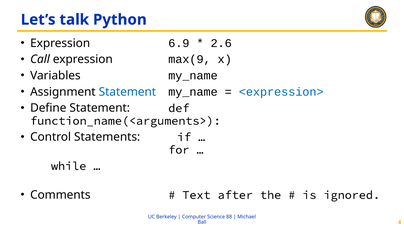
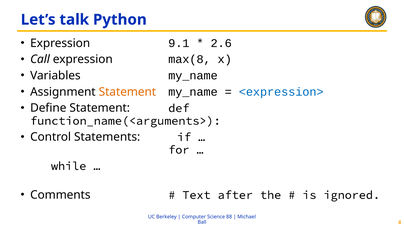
6.9: 6.9 -> 9.1
max(9: max(9 -> max(8
Statement at (127, 92) colour: blue -> orange
